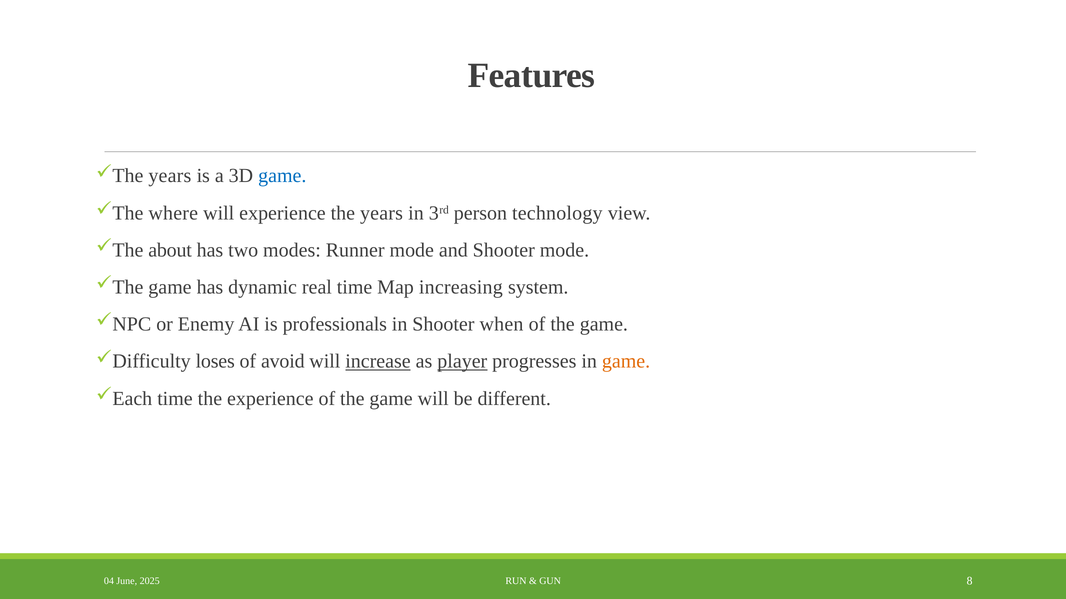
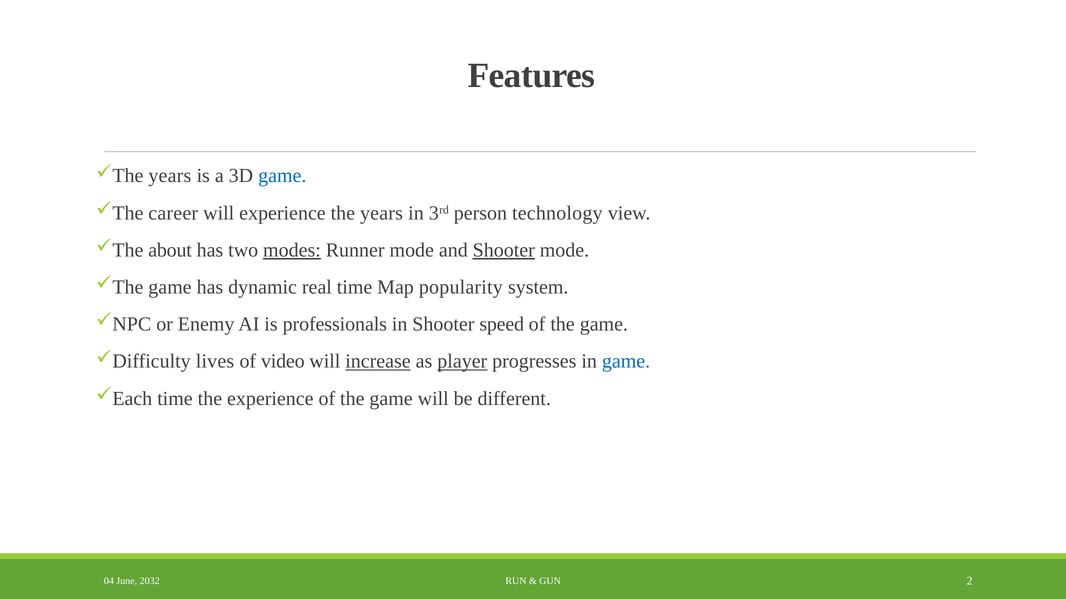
where: where -> career
modes underline: none -> present
Shooter at (504, 250) underline: none -> present
increasing: increasing -> popularity
when: when -> speed
loses: loses -> lives
avoid: avoid -> video
game at (626, 362) colour: orange -> blue
2025: 2025 -> 2032
8: 8 -> 2
